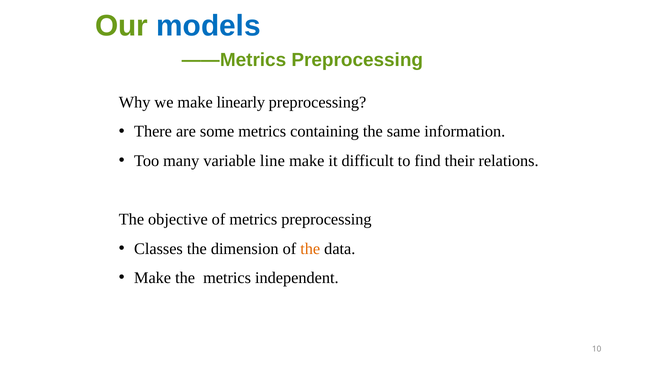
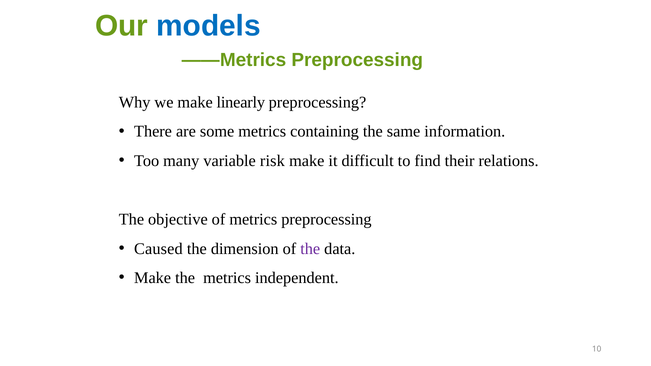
line: line -> risk
Classes: Classes -> Caused
the at (310, 249) colour: orange -> purple
